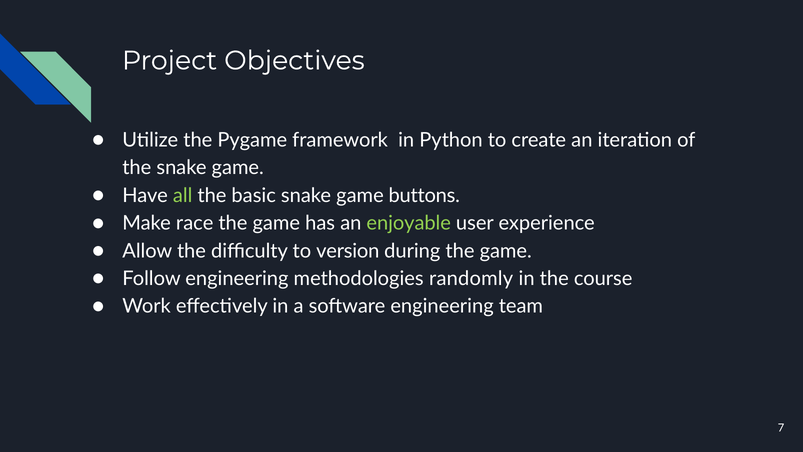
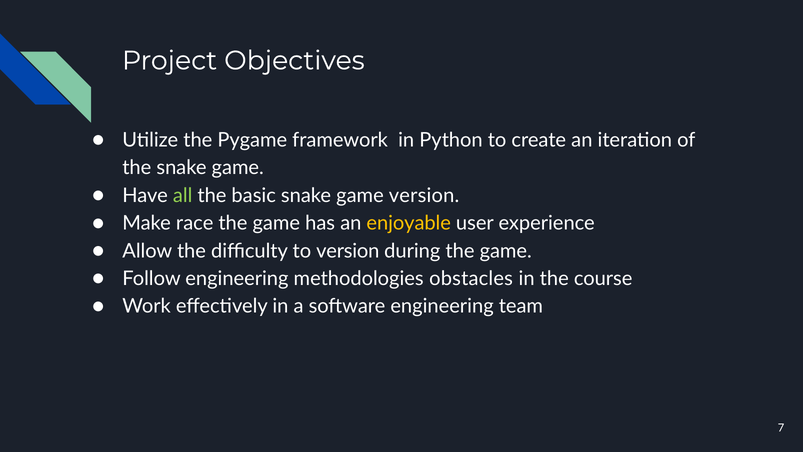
game buttons: buttons -> version
enjoyable colour: light green -> yellow
randomly: randomly -> obstacles
